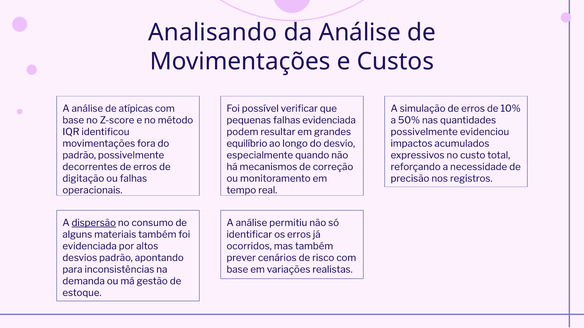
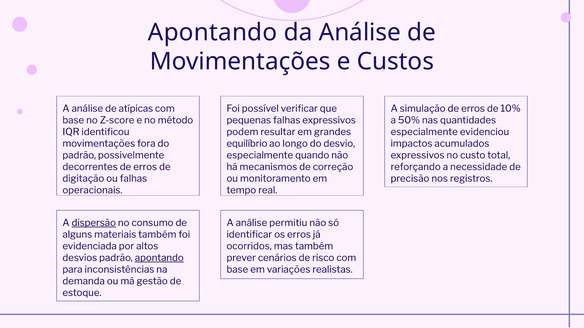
Analisando at (213, 32): Analisando -> Apontando
falhas evidenciada: evidenciada -> expressivos
possivelmente at (424, 132): possivelmente -> especialmente
apontando at (159, 258) underline: none -> present
